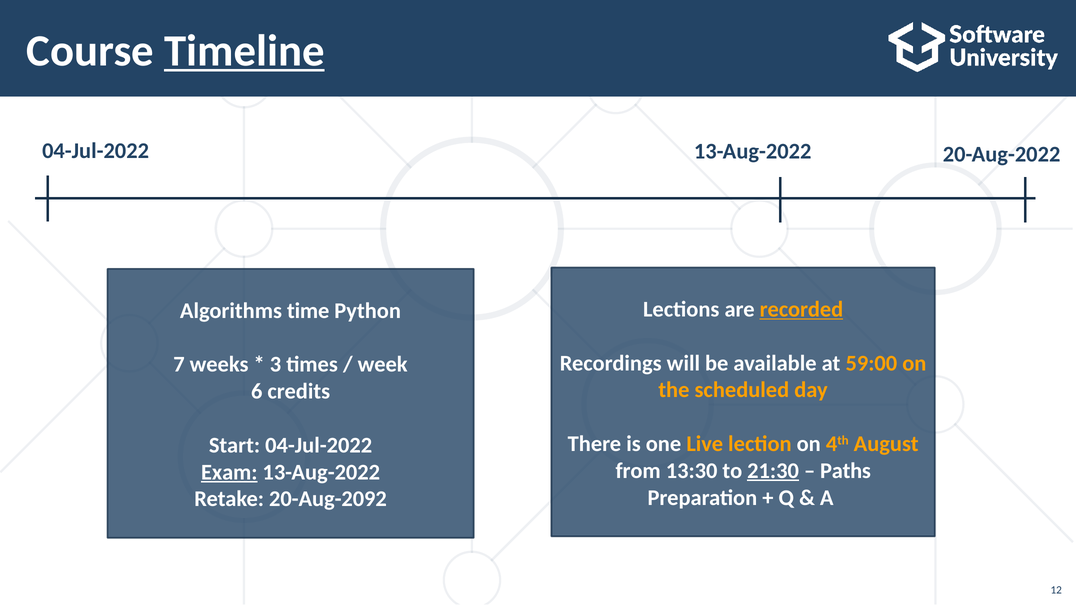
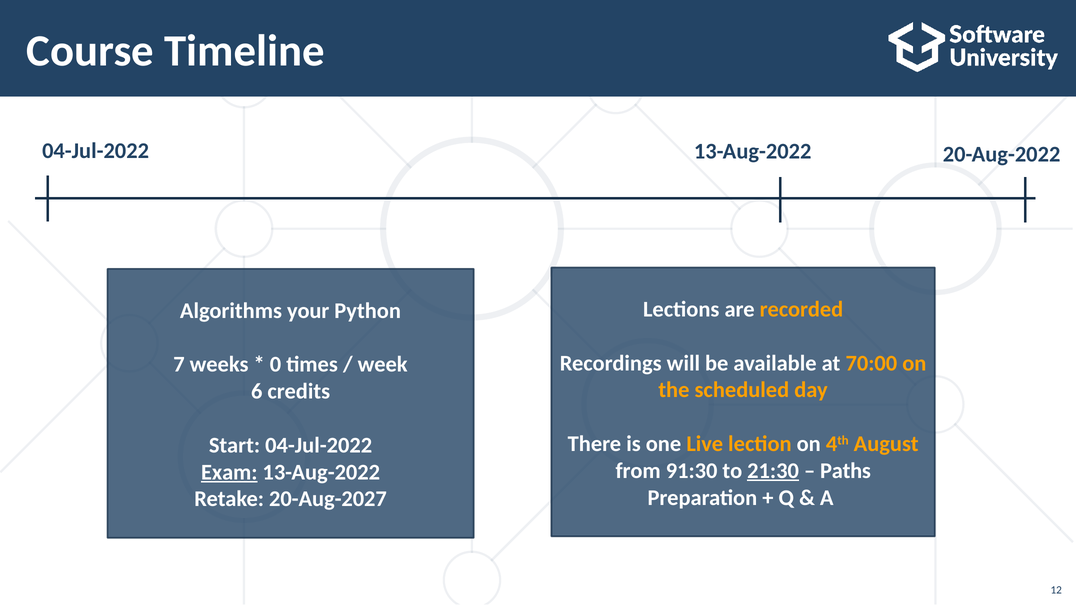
Timeline underline: present -> none
recorded underline: present -> none
time: time -> your
59:00: 59:00 -> 70:00
3: 3 -> 0
13:30: 13:30 -> 91:30
20-Aug-2092: 20-Aug-2092 -> 20-Aug-2027
